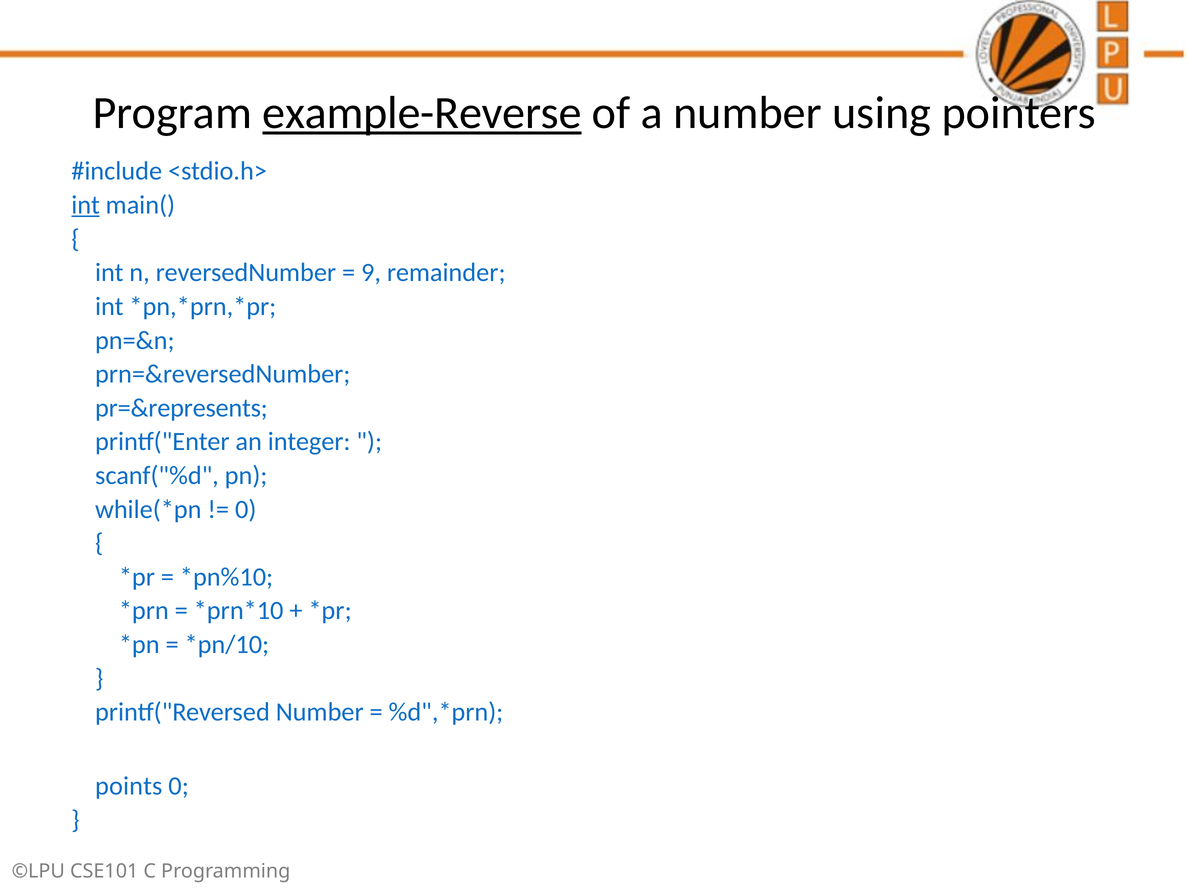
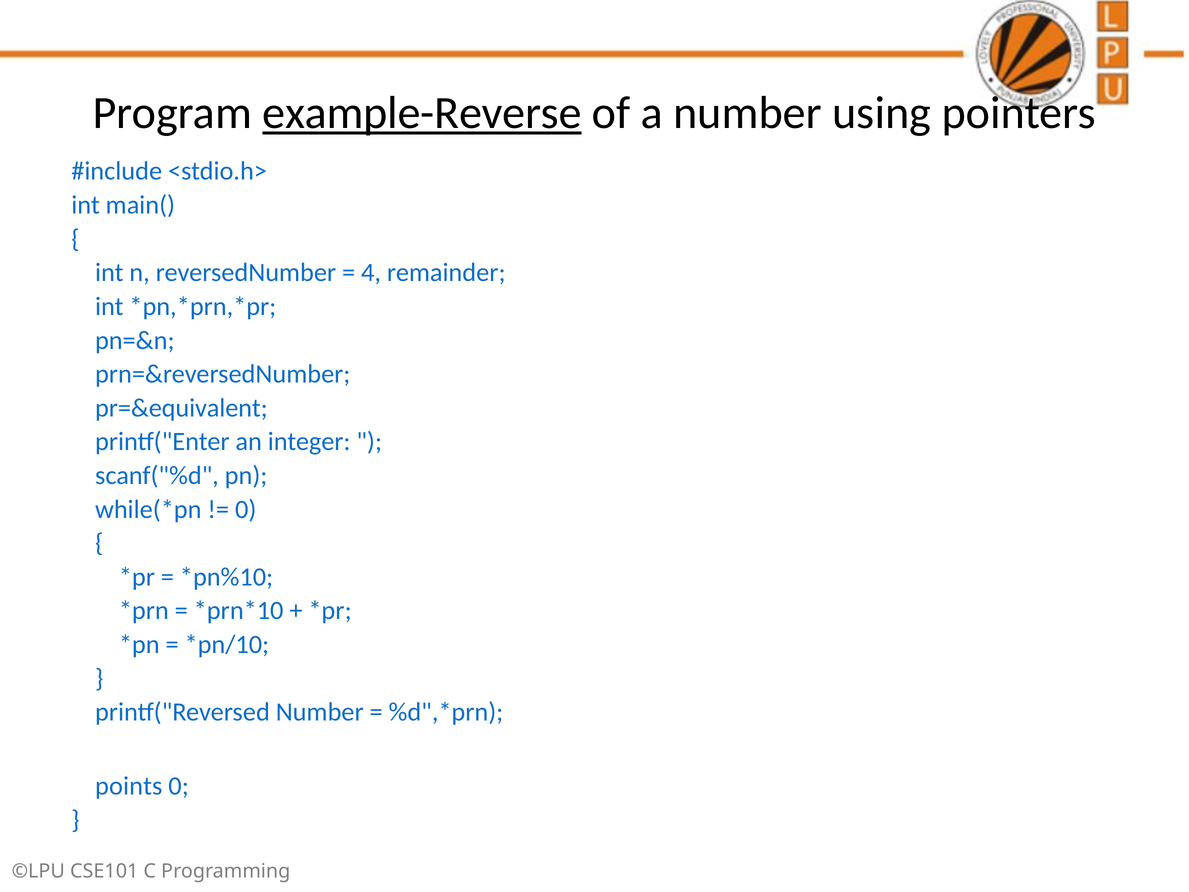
int at (86, 205) underline: present -> none
9: 9 -> 4
pr=&represents: pr=&represents -> pr=&equivalent
